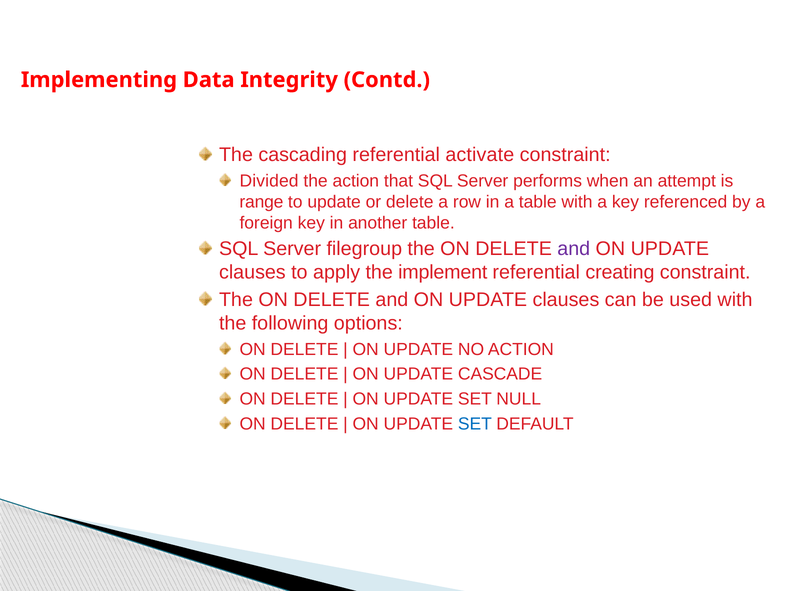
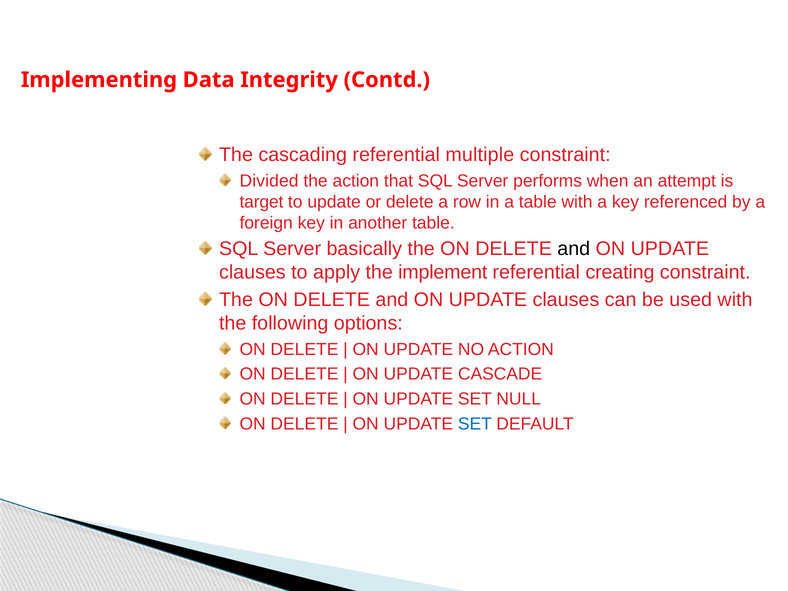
activate: activate -> multiple
range: range -> target
filegroup: filegroup -> basically
and at (574, 249) colour: purple -> black
